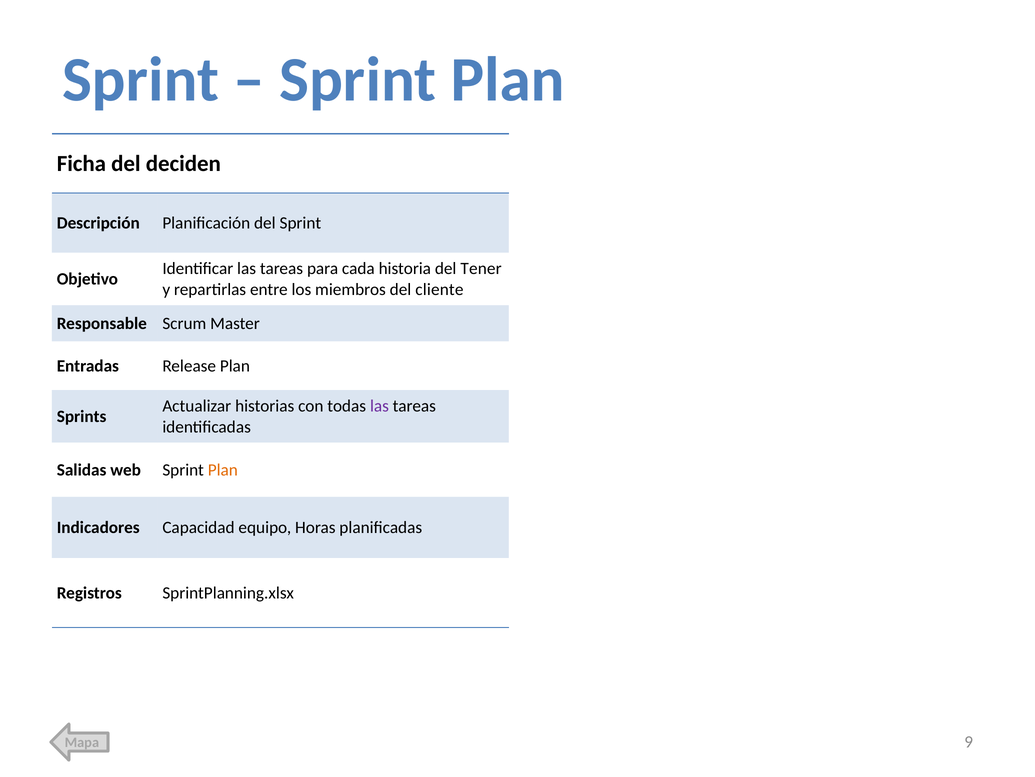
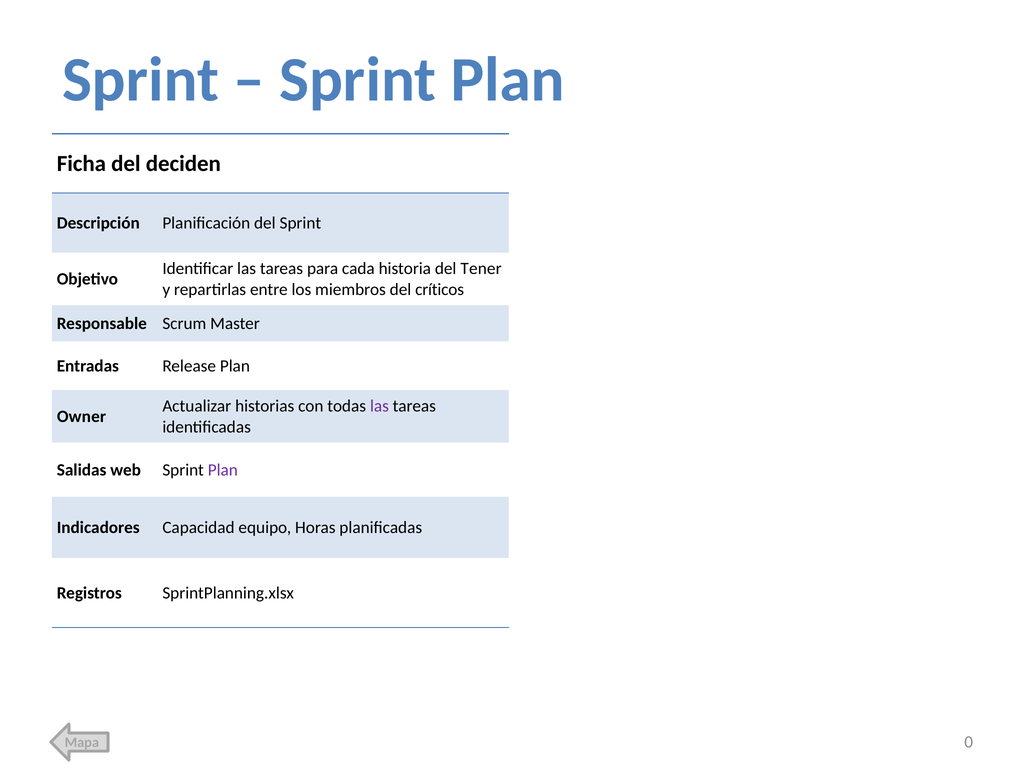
cliente: cliente -> críticos
Sprints: Sprints -> Owner
Plan at (223, 469) colour: orange -> purple
9: 9 -> 0
